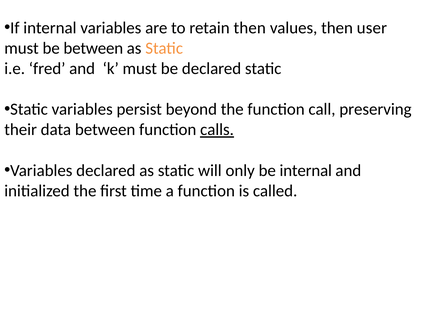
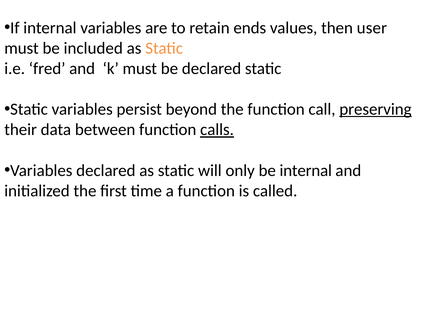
retain then: then -> ends
be between: between -> included
preserving underline: none -> present
